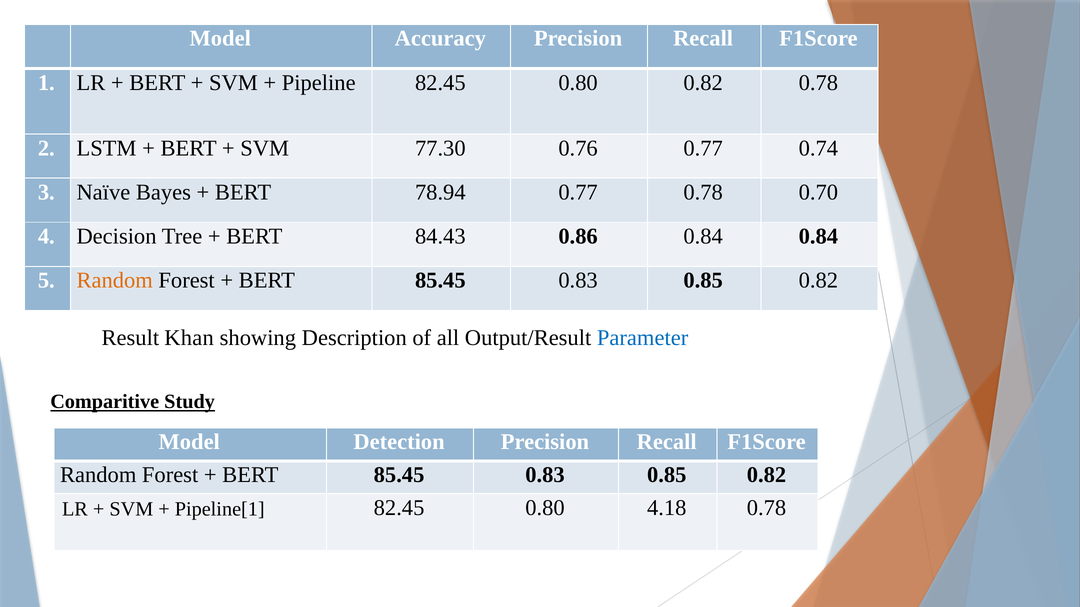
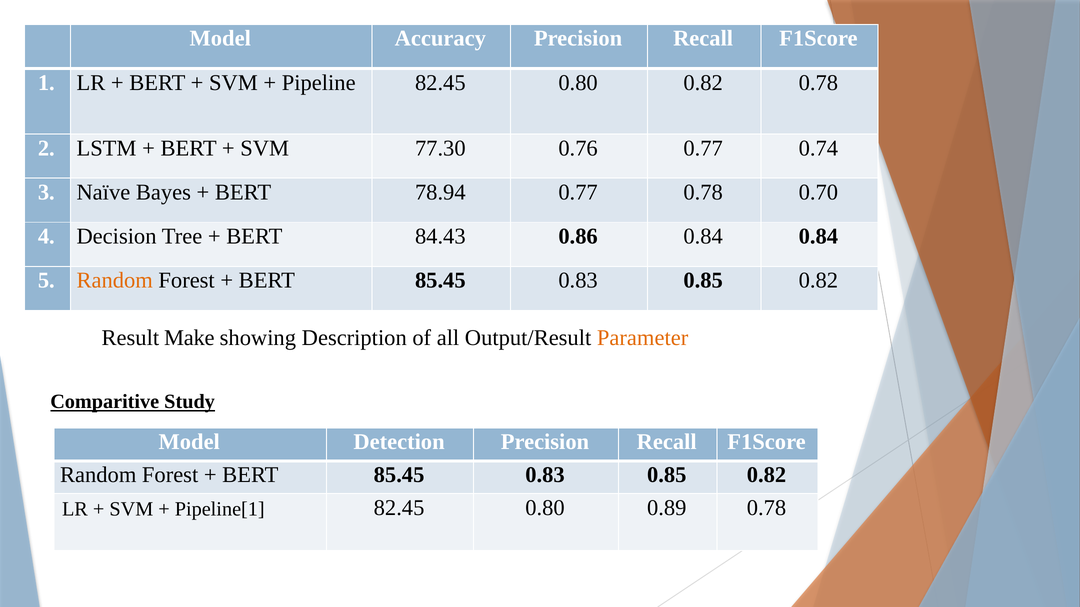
Khan: Khan -> Make
Parameter colour: blue -> orange
4.18: 4.18 -> 0.89
